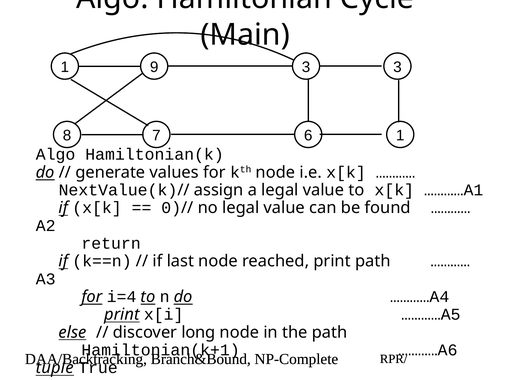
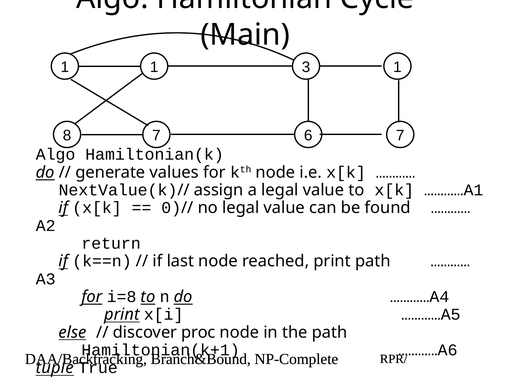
1 9: 9 -> 1
3 3: 3 -> 1
6 1: 1 -> 7
i=4: i=4 -> i=8
long: long -> proc
